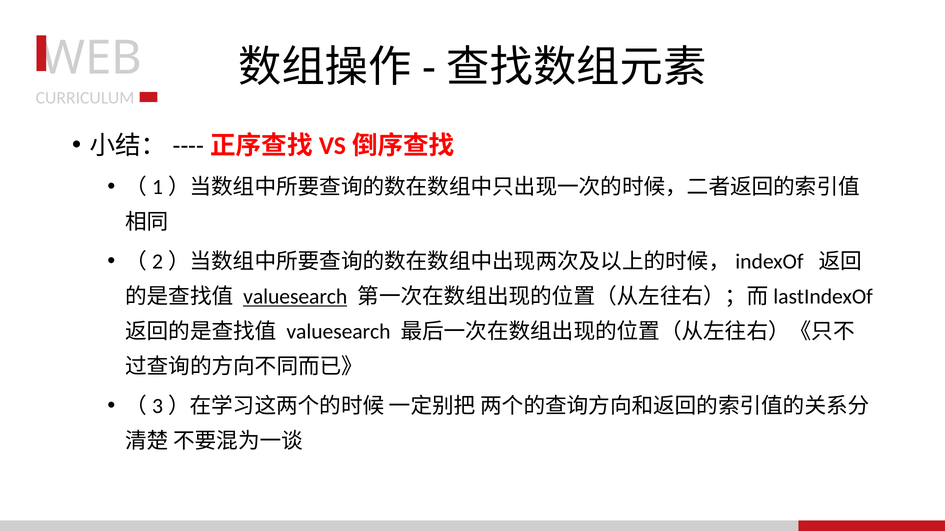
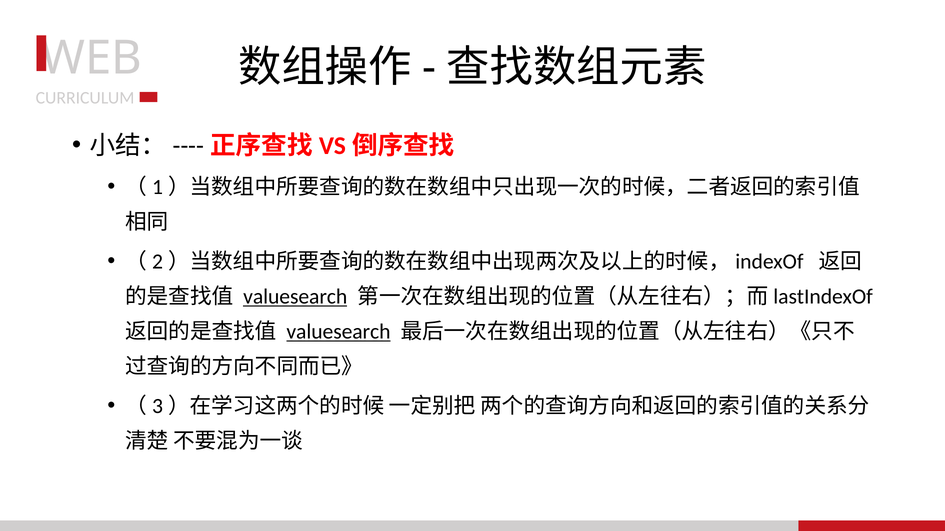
valuesearch at (338, 332) underline: none -> present
